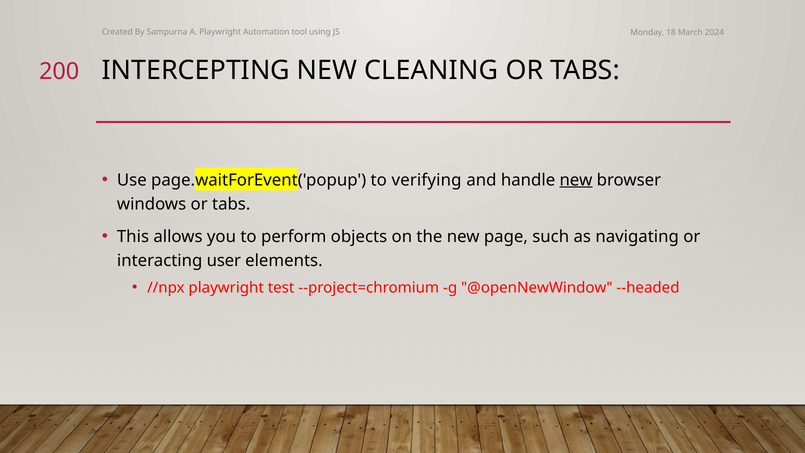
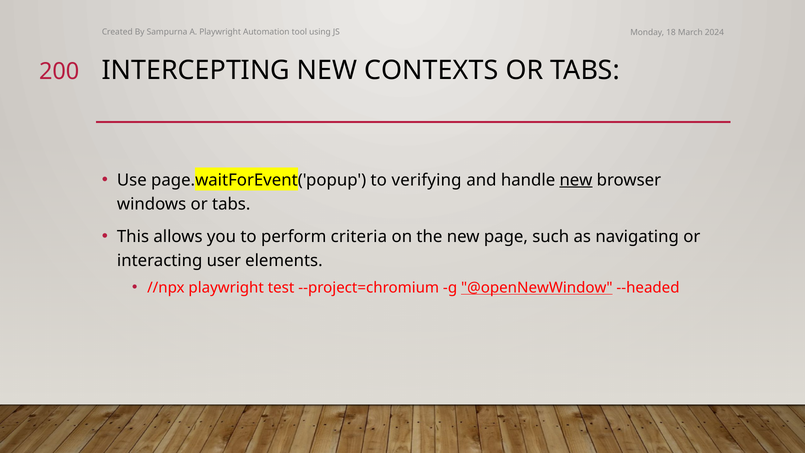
CLEANING: CLEANING -> CONTEXTS
objects: objects -> criteria
@openNewWindow underline: none -> present
